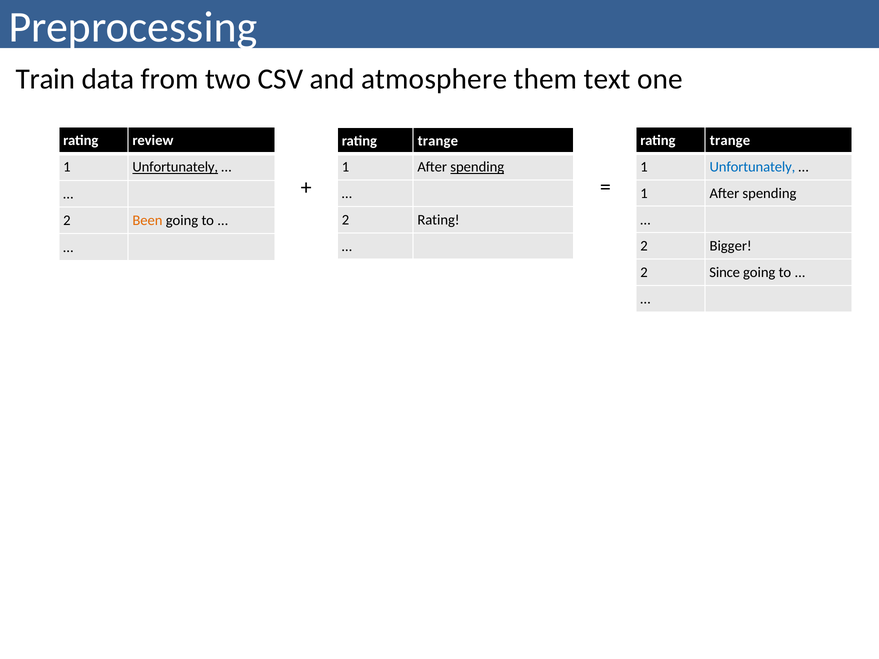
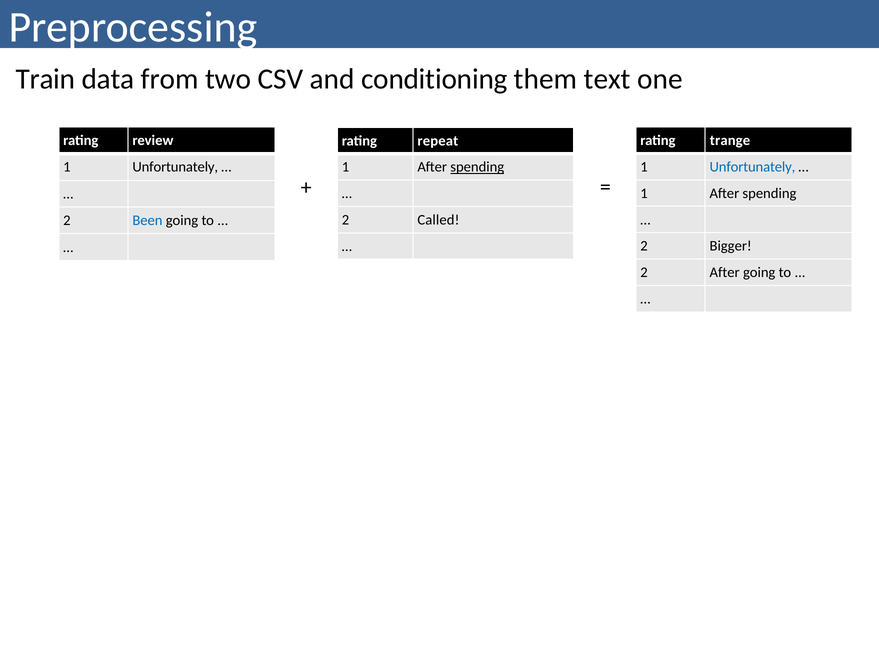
atmosphere: atmosphere -> conditioning
trange at (438, 141): trange -> repeat
Unfortunately at (175, 167) underline: present -> none
2 Rating: Rating -> Called
Been colour: orange -> blue
2 Since: Since -> After
